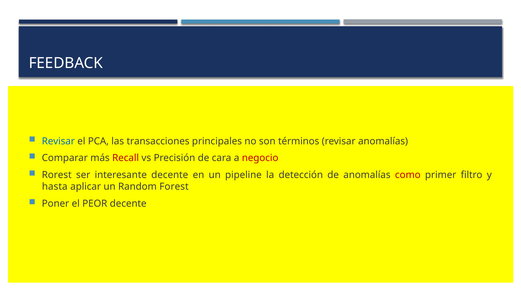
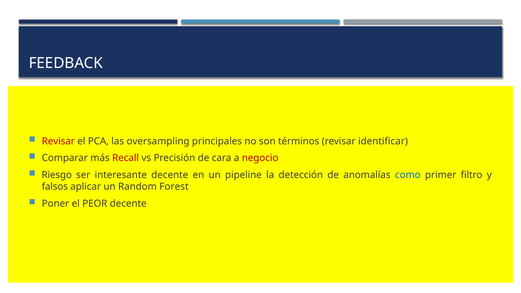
Revisar at (58, 141) colour: blue -> red
transacciones: transacciones -> oversampling
revisar anomalías: anomalías -> identificar
Rorest: Rorest -> Riesgo
como colour: red -> blue
hasta: hasta -> falsos
